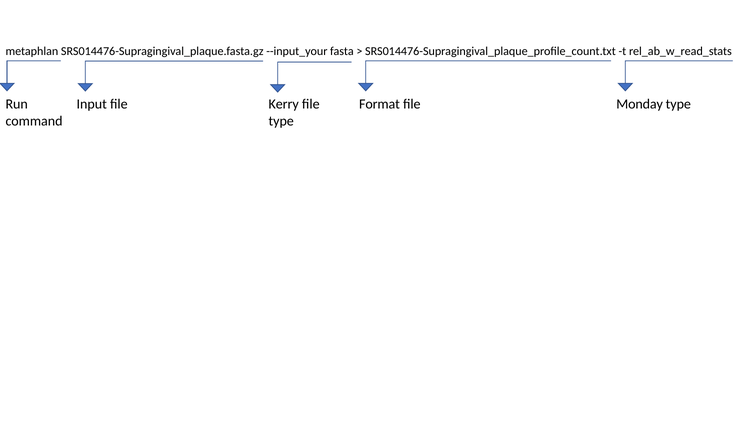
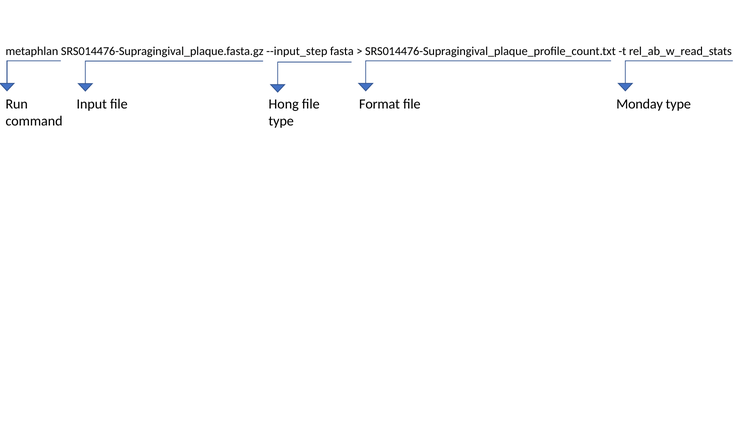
--input_your: --input_your -> --input_step
Kerry: Kerry -> Hong
